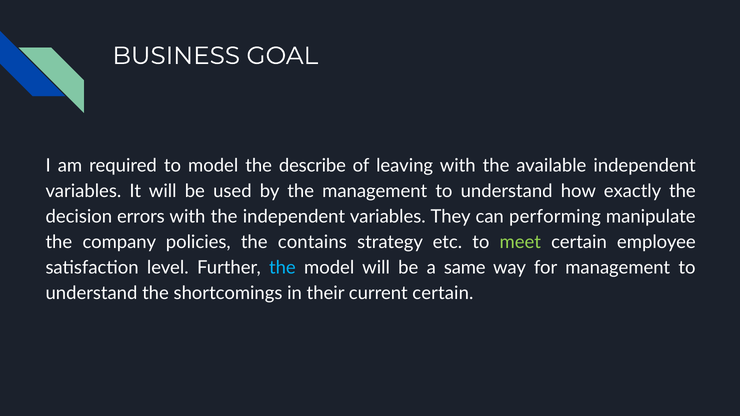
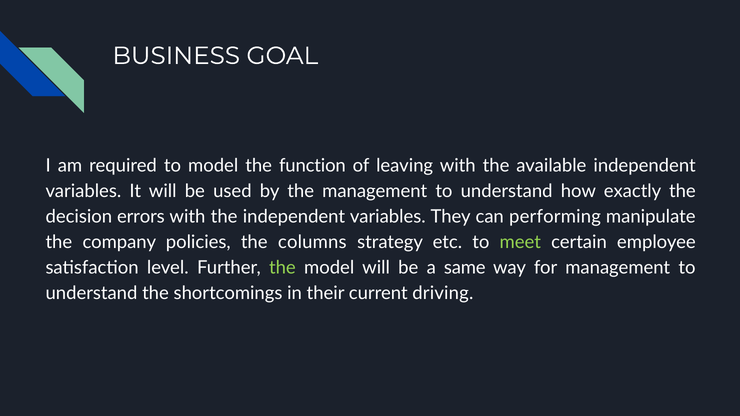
describe: describe -> function
contains: contains -> columns
the at (282, 268) colour: light blue -> light green
current certain: certain -> driving
